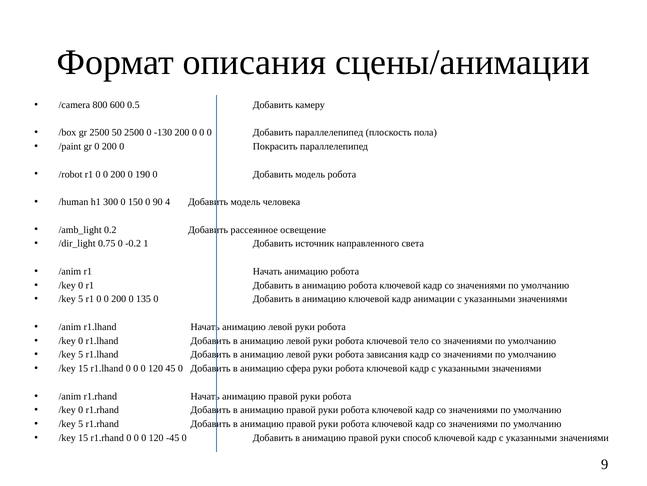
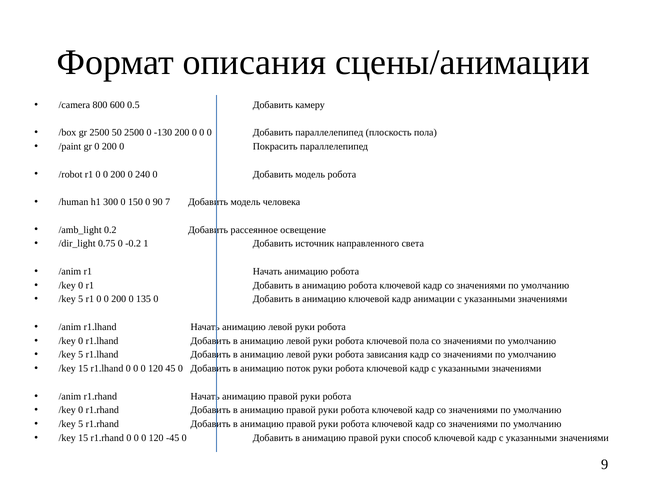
190: 190 -> 240
4: 4 -> 7
ключевой тело: тело -> пола
сфера: сфера -> поток
